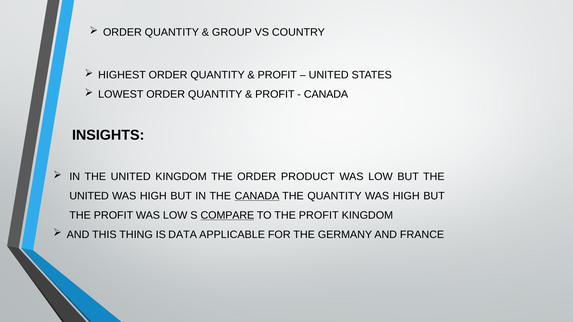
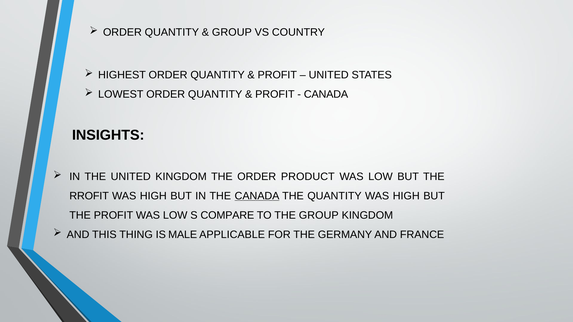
UNITED at (89, 196): UNITED -> RROFIT
COMPARE underline: present -> none
TO THE PROFIT: PROFIT -> GROUP
DATA: DATA -> MALE
